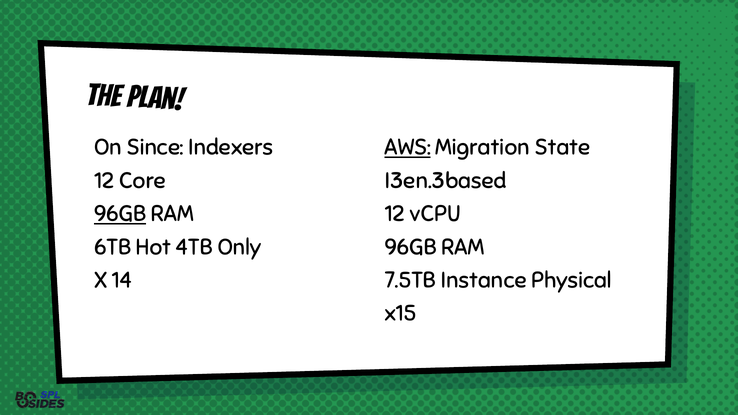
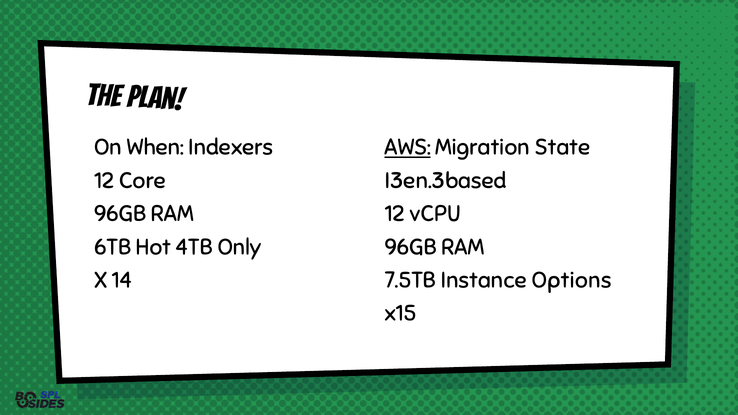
Since: Since -> When
96GB at (120, 214) underline: present -> none
Physical: Physical -> Options
